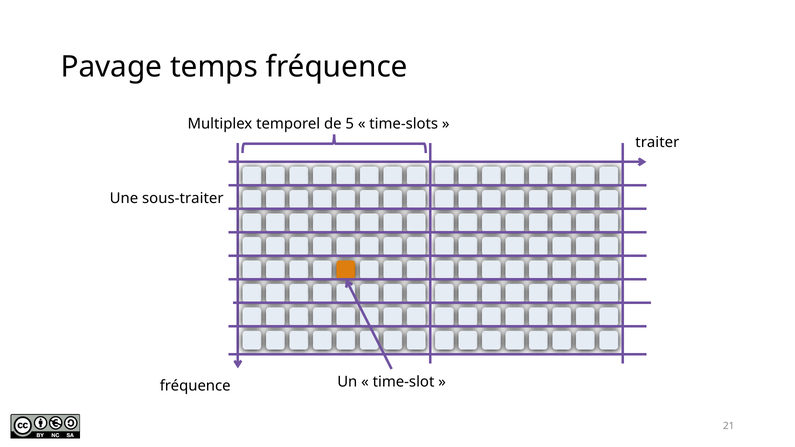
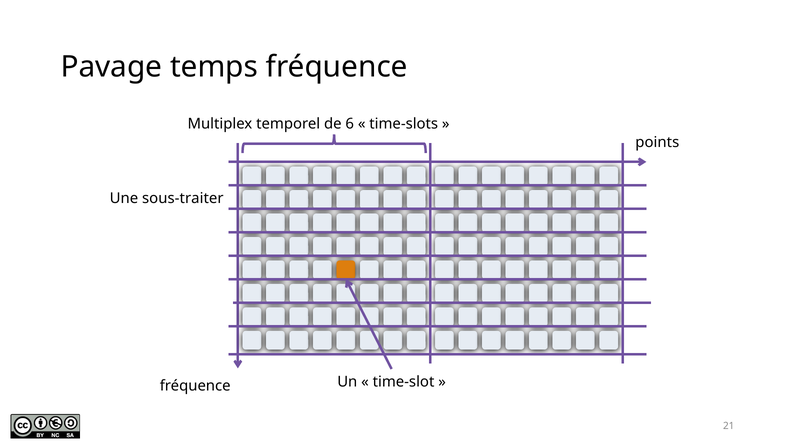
5: 5 -> 6
traiter: traiter -> points
